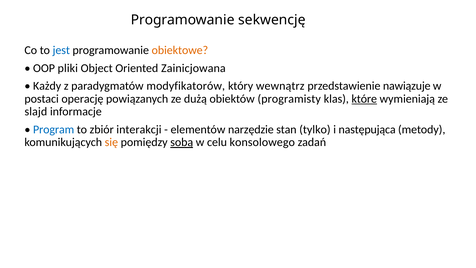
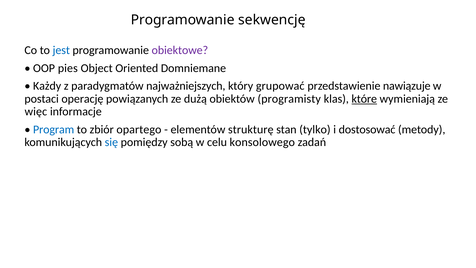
obiektowe colour: orange -> purple
pliki: pliki -> pies
Zainicjowana: Zainicjowana -> Domniemane
modyfikatorów: modyfikatorów -> najważniejszych
wewnątrz: wewnątrz -> grupować
slajd: slajd -> więc
interakcji: interakcji -> opartego
narzędzie: narzędzie -> strukturę
następująca: następująca -> dostosować
się colour: orange -> blue
sobą underline: present -> none
